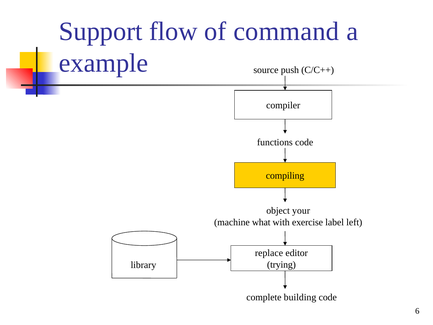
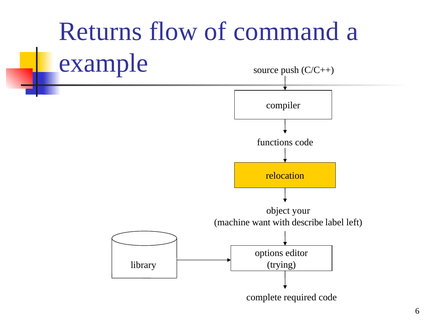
Support: Support -> Returns
compiling: compiling -> relocation
what: what -> want
exercise: exercise -> describe
replace: replace -> options
building: building -> required
